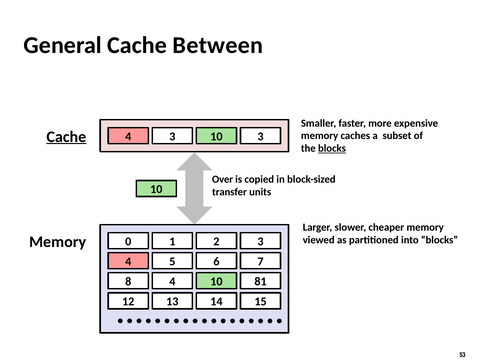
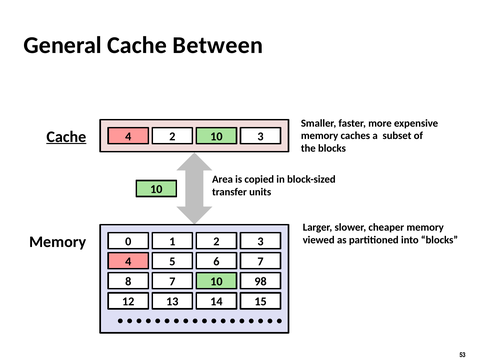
3 at (172, 136): 3 -> 2
blocks at (332, 148) underline: present -> none
Over: Over -> Area
8 4: 4 -> 7
81: 81 -> 98
